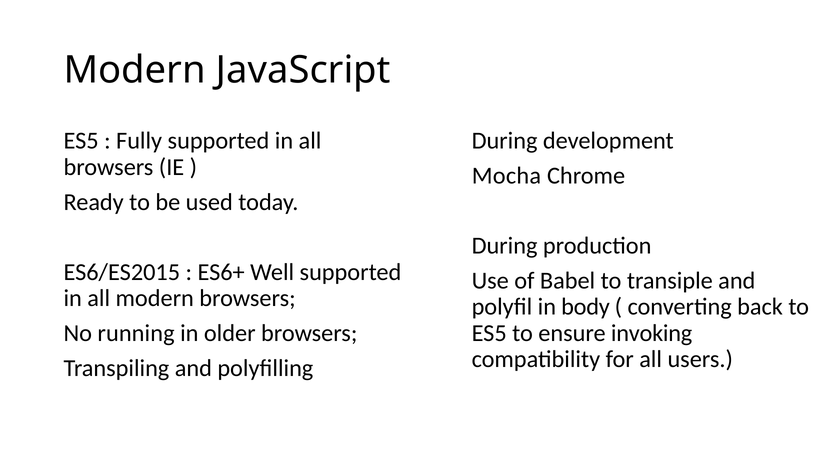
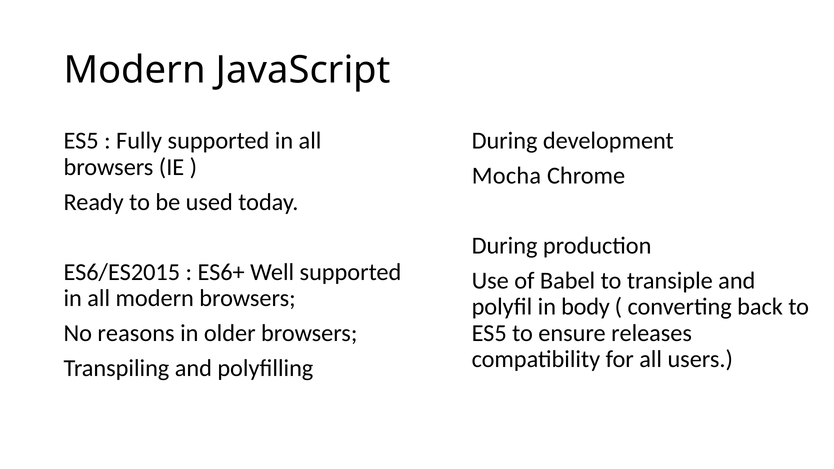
invoking: invoking -> releases
running: running -> reasons
